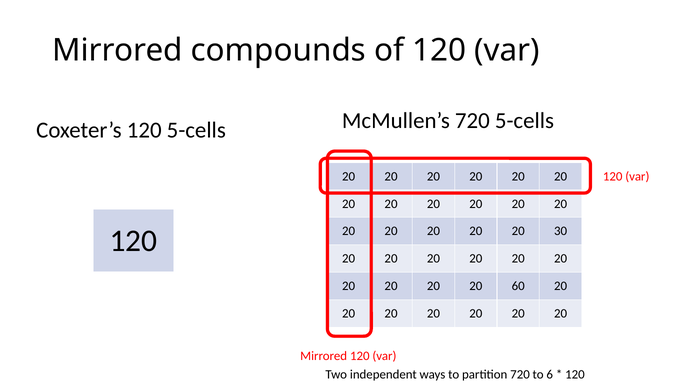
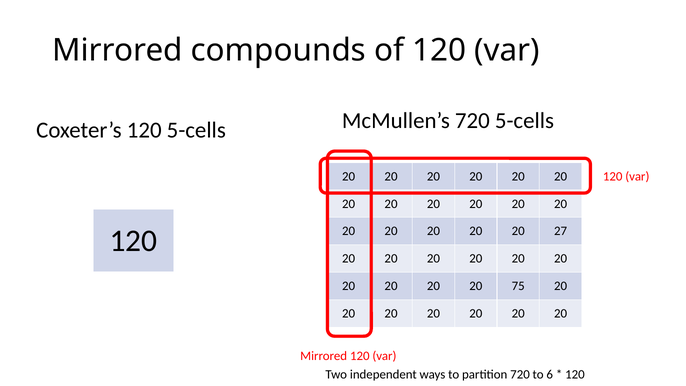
30: 30 -> 27
60: 60 -> 75
